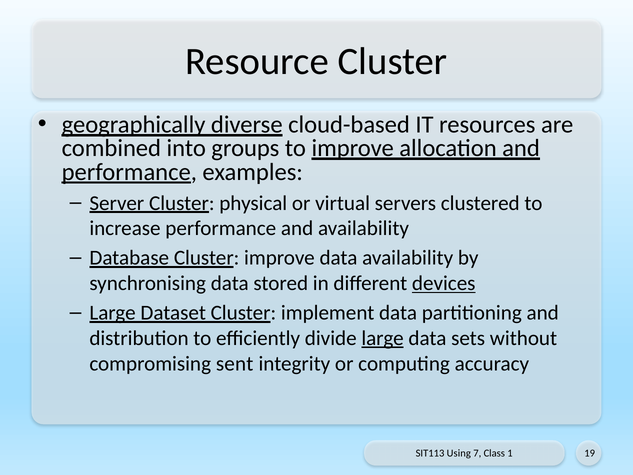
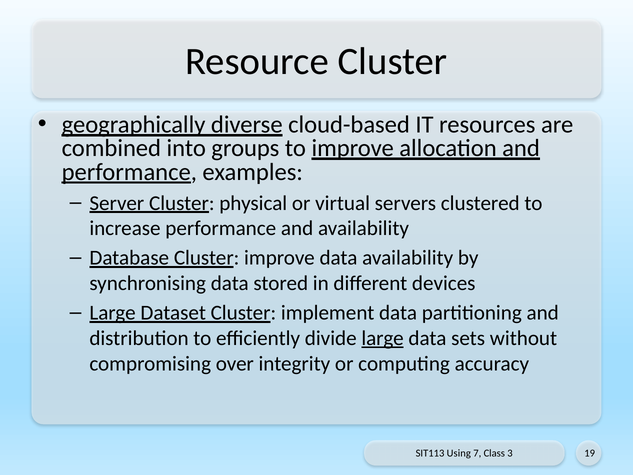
devices underline: present -> none
sent: sent -> over
1: 1 -> 3
